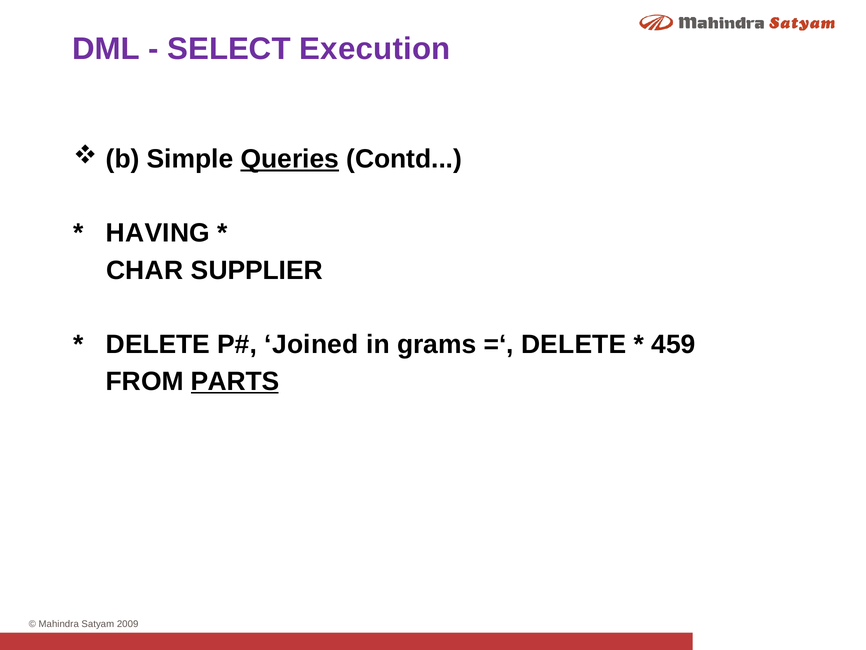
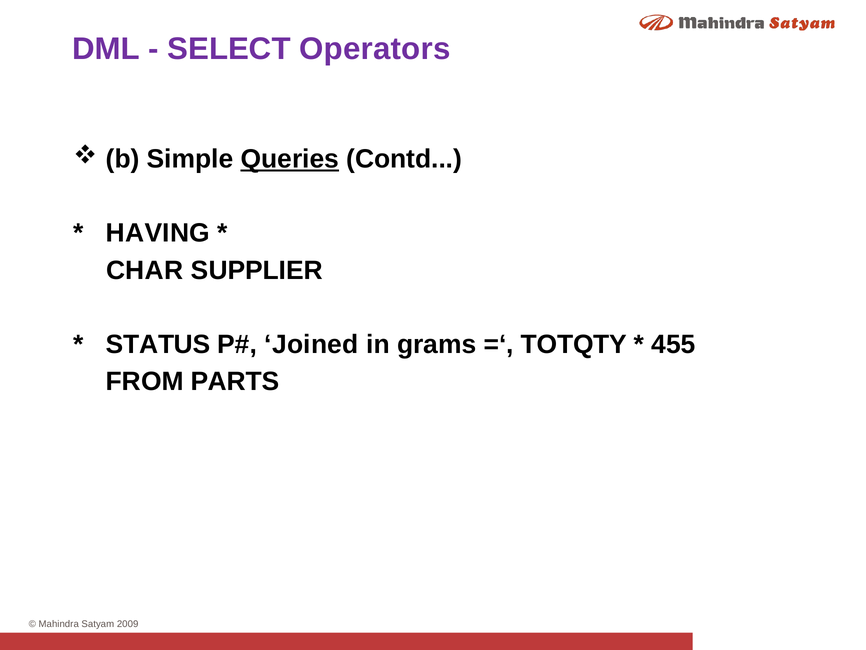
Execution: Execution -> Operators
DELETE at (158, 344): DELETE -> STATUS
DELETE at (574, 344): DELETE -> TOTQTY
459: 459 -> 455
PARTS underline: present -> none
